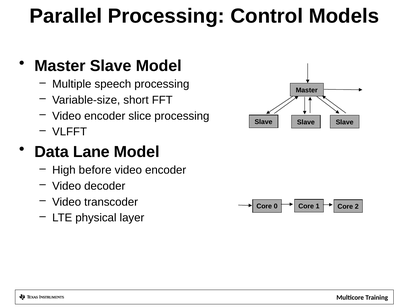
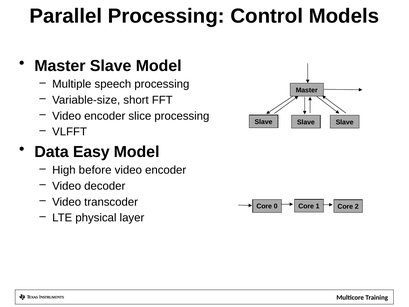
Lane: Lane -> Easy
